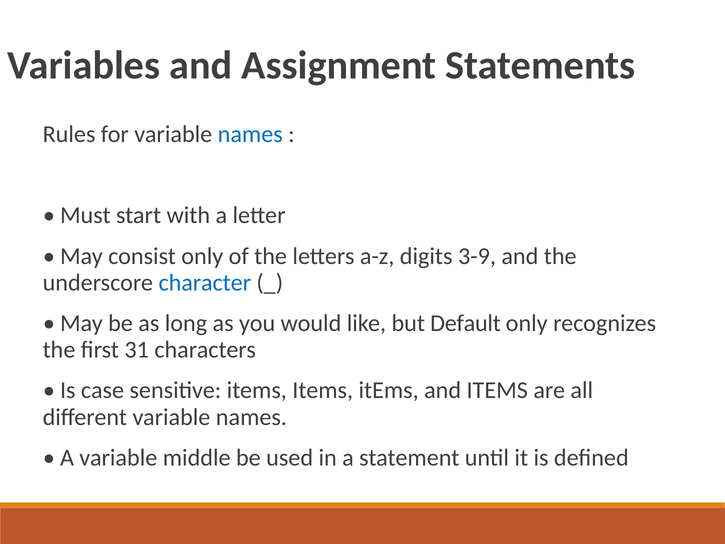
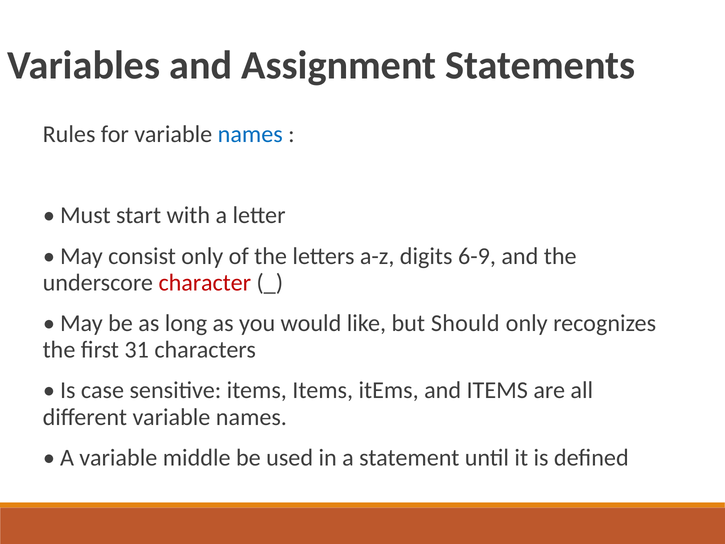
3-9: 3-9 -> 6-9
character colour: blue -> red
Default: Default -> Should
